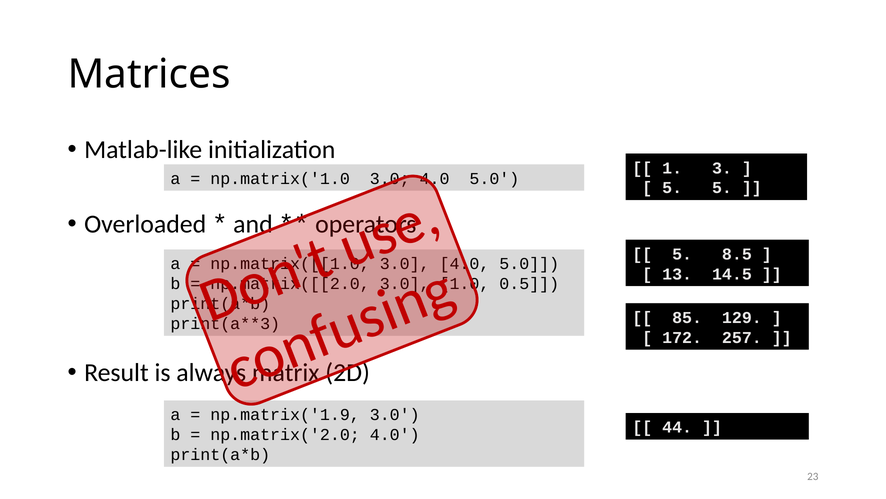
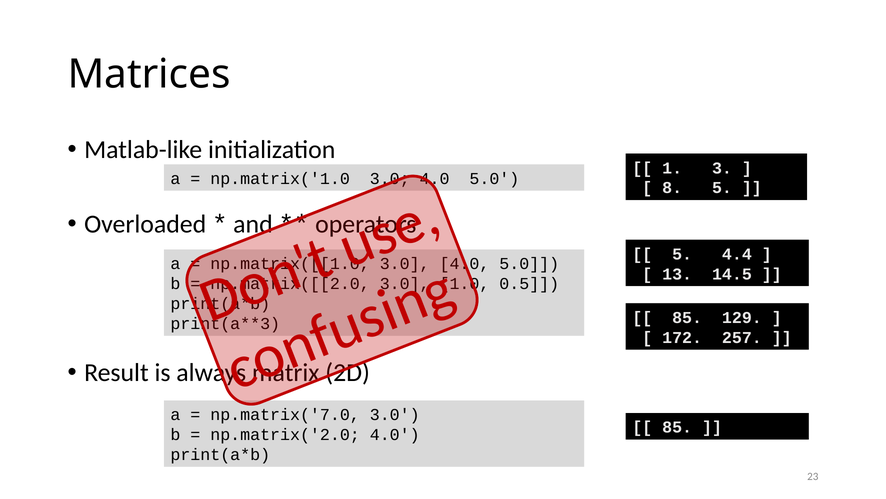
5 at (672, 188): 5 -> 8
8.5: 8.5 -> 4.4
np.matrix('1.9: np.matrix('1.9 -> np.matrix('7.0
44 at (677, 427): 44 -> 85
